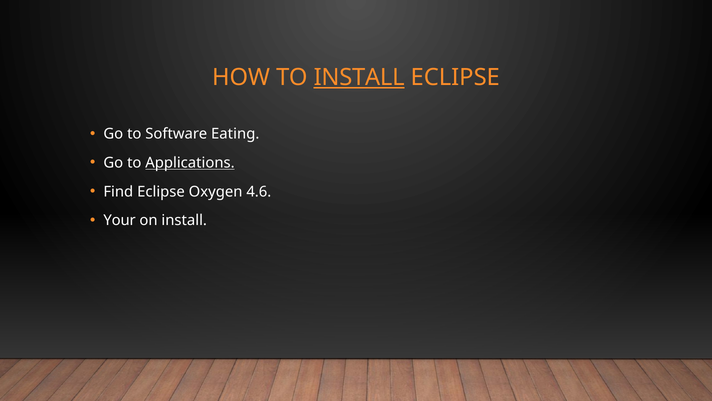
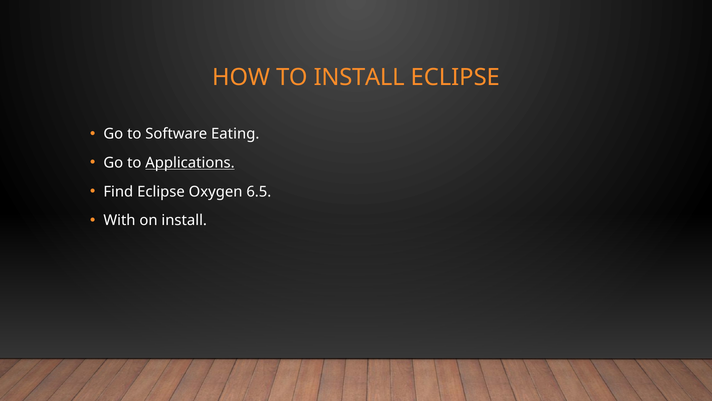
INSTALL at (359, 77) underline: present -> none
4.6: 4.6 -> 6.5
Your: Your -> With
